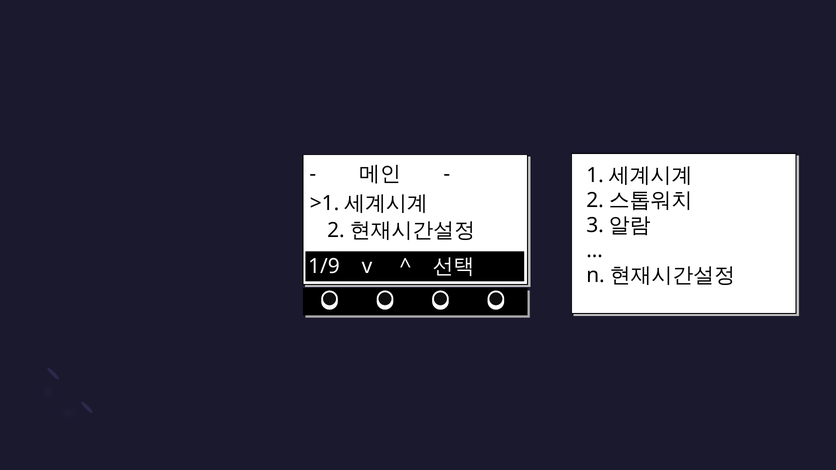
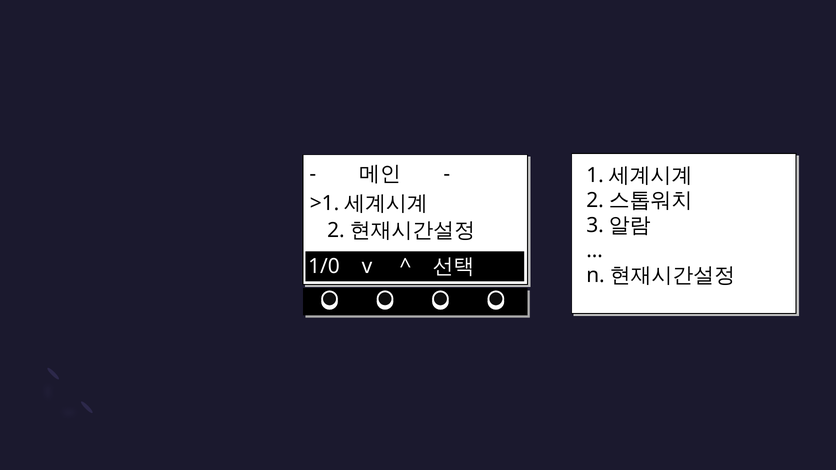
1/9: 1/9 -> 1/0
